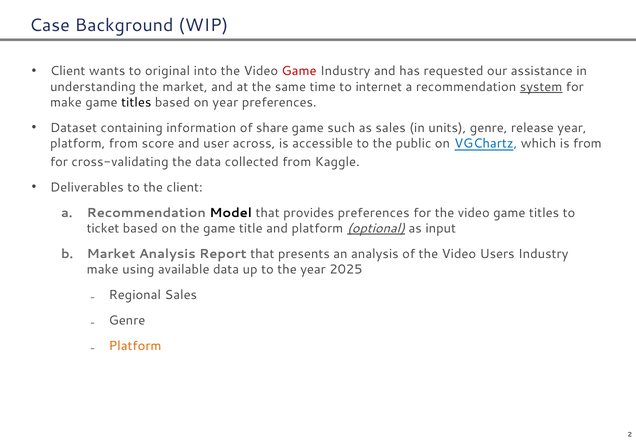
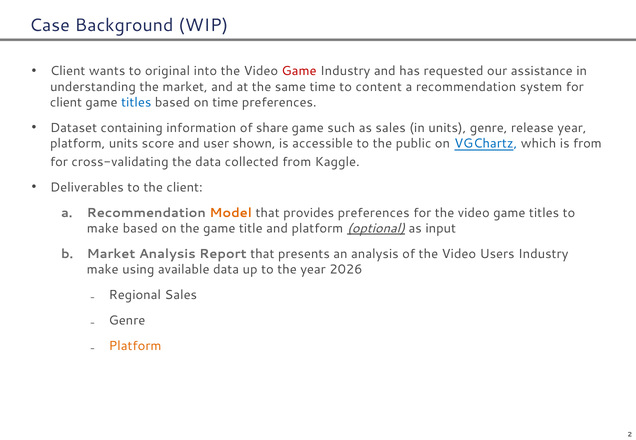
internet: internet -> content
system underline: present -> none
make at (66, 103): make -> client
titles at (136, 103) colour: black -> blue
on year: year -> time
platform from: from -> units
across: across -> shown
Model colour: black -> orange
ticket at (103, 229): ticket -> make
2025: 2025 -> 2026
